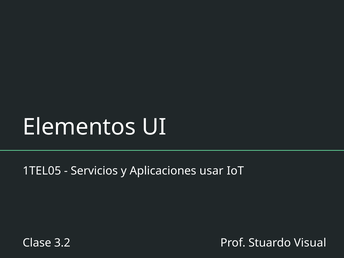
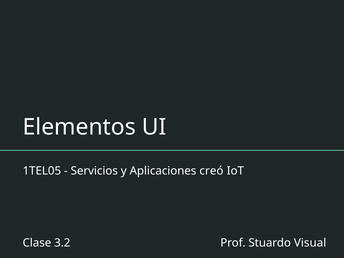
usar: usar -> creó
